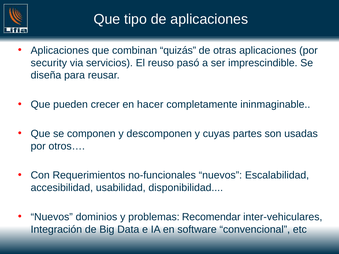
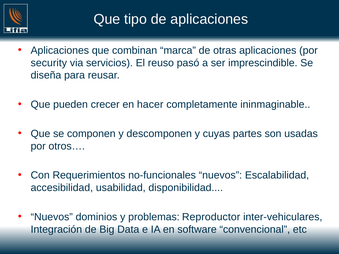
quizás: quizás -> marca
Recomendar: Recomendar -> Reproductor
